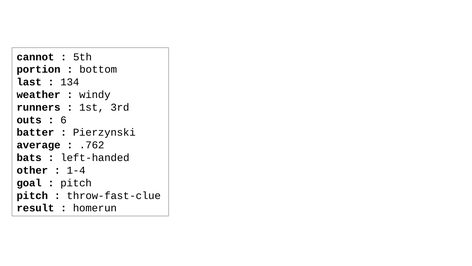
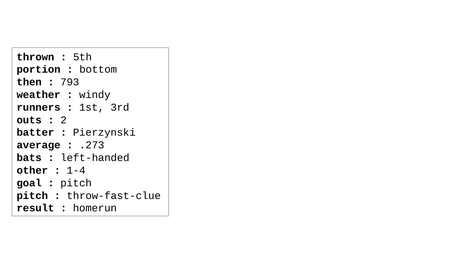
cannot: cannot -> thrown
last: last -> then
134: 134 -> 793
6: 6 -> 2
.762: .762 -> .273
